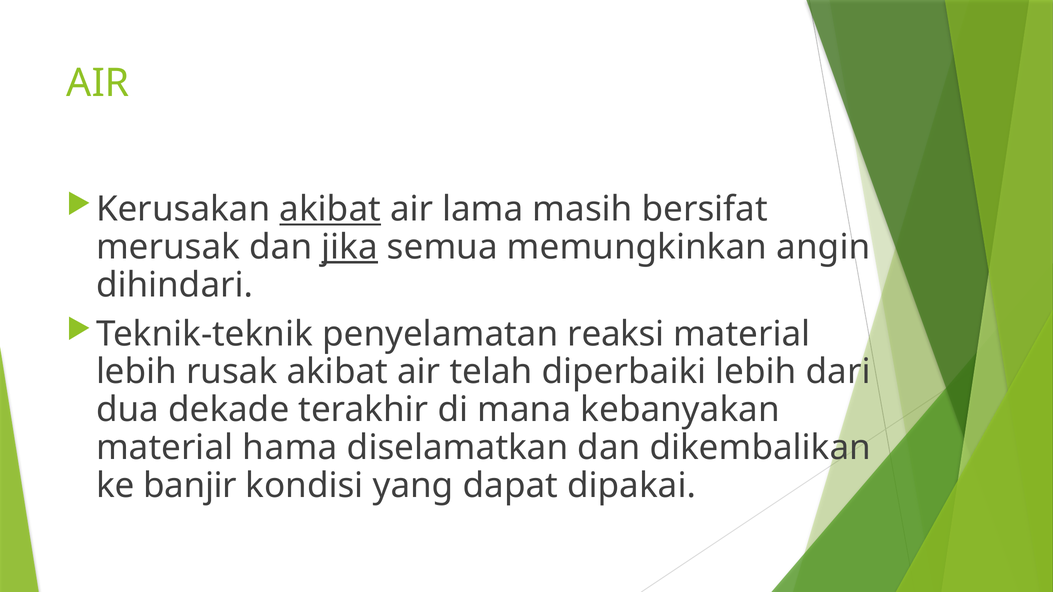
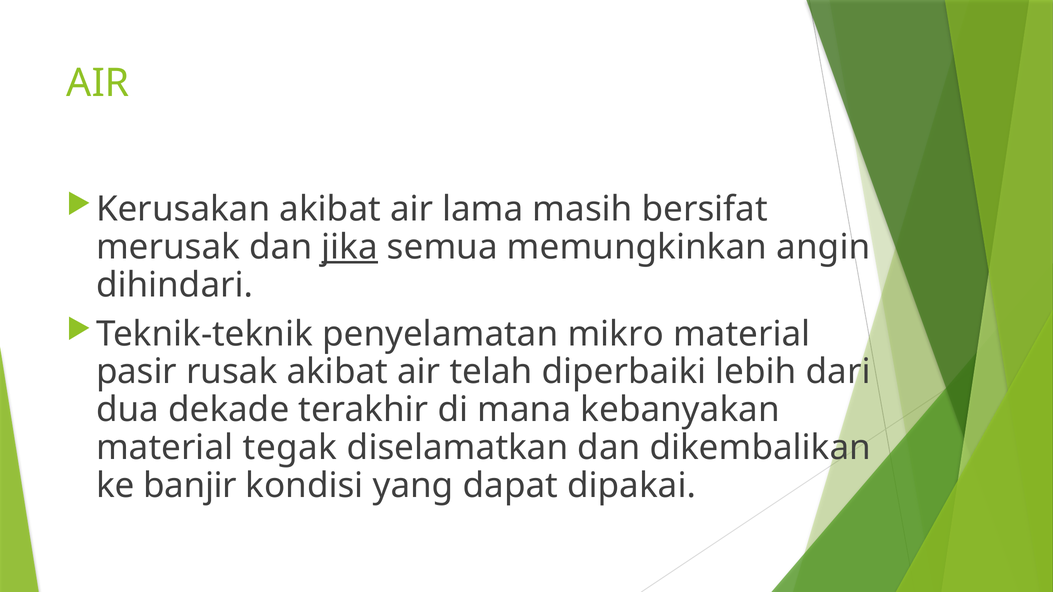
akibat at (330, 209) underline: present -> none
reaksi: reaksi -> mikro
lebih at (136, 372): lebih -> pasir
hama: hama -> tegak
